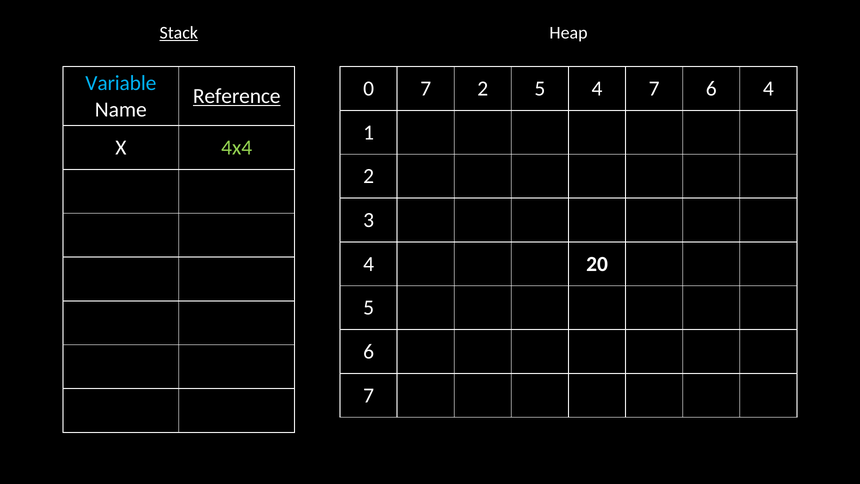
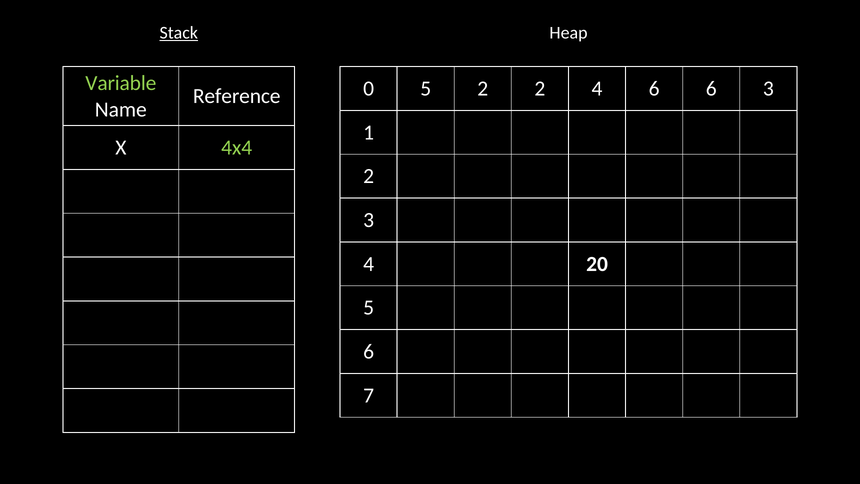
Variable colour: light blue -> light green
0 7: 7 -> 5
2 5: 5 -> 2
4 7: 7 -> 6
6 4: 4 -> 3
Reference underline: present -> none
